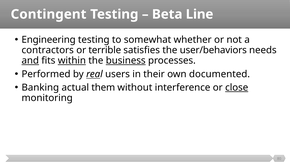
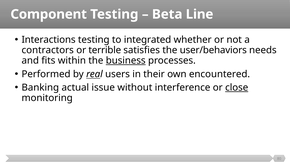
Contingent: Contingent -> Component
Engineering: Engineering -> Interactions
somewhat: somewhat -> integrated
and underline: present -> none
within underline: present -> none
documented: documented -> encountered
them: them -> issue
